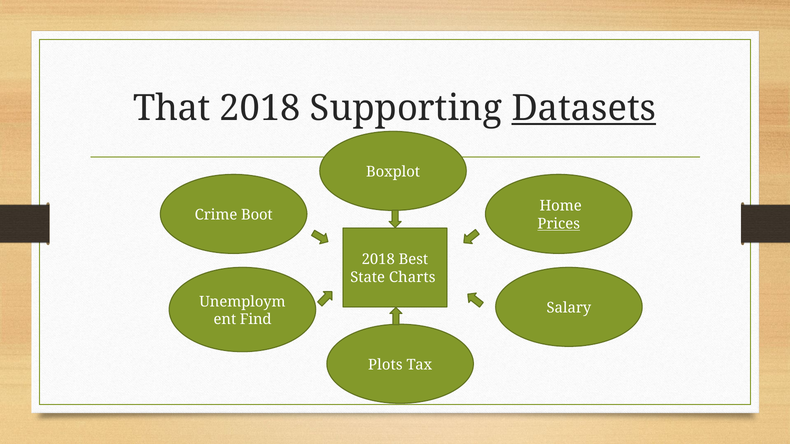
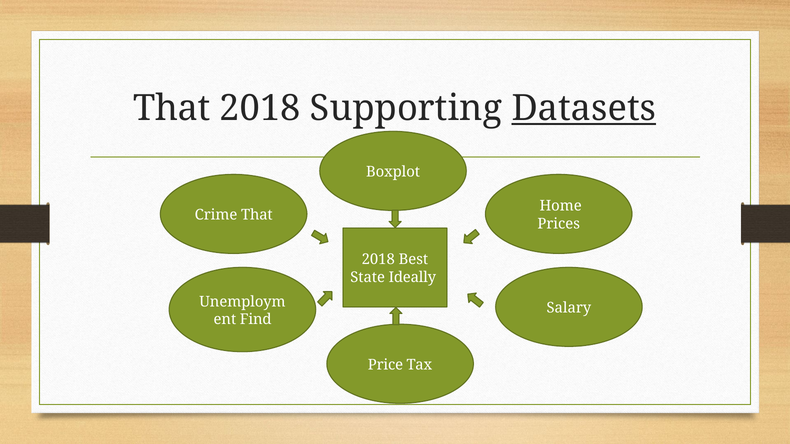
Crime Boot: Boot -> That
Prices underline: present -> none
Charts: Charts -> Ideally
Plots: Plots -> Price
